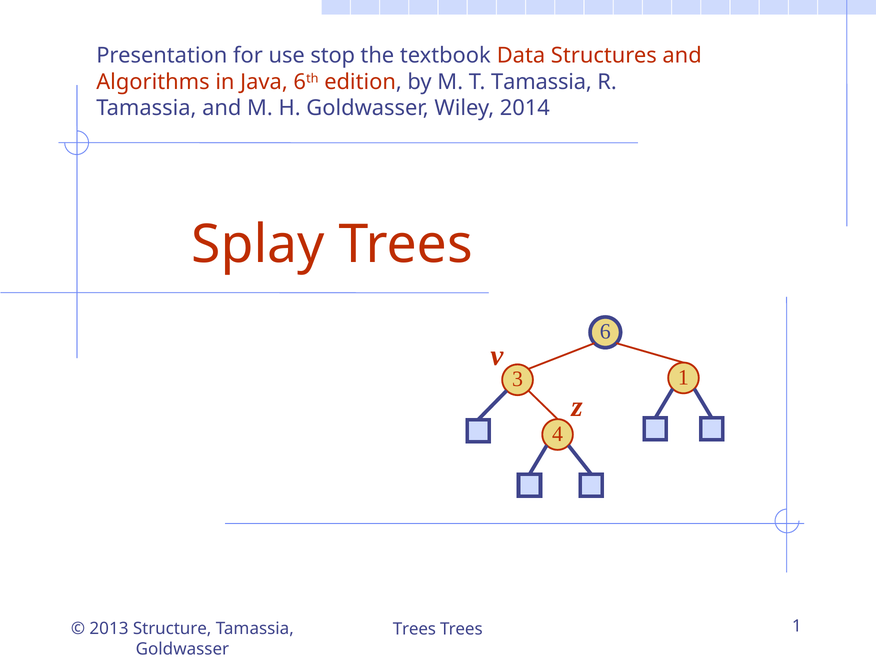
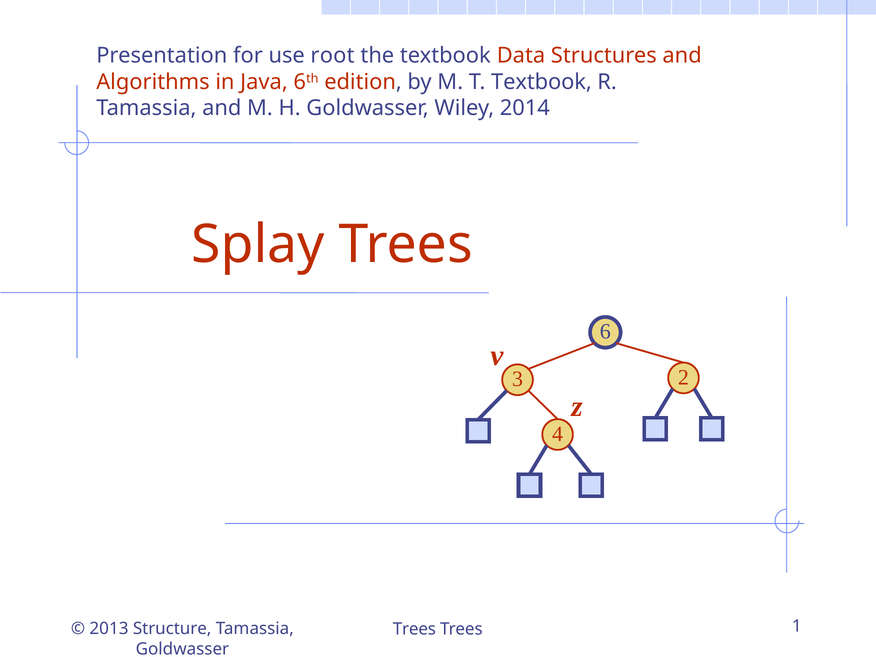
stop: stop -> root
T Tamassia: Tamassia -> Textbook
3 1: 1 -> 2
